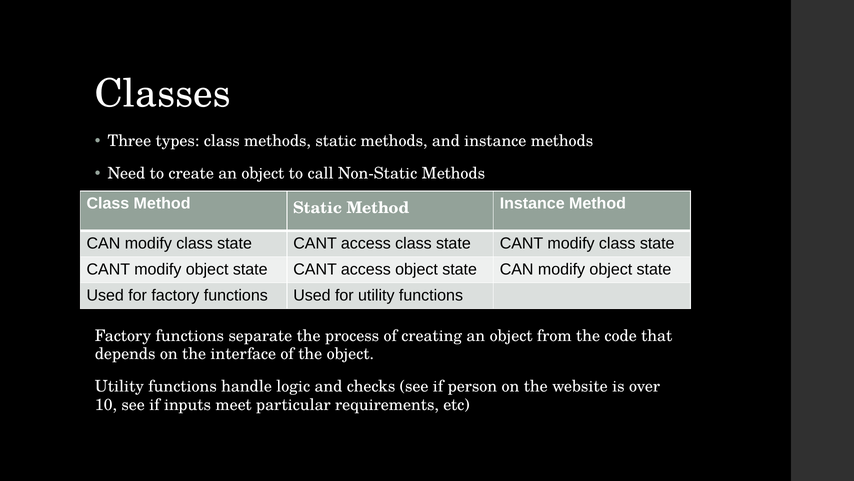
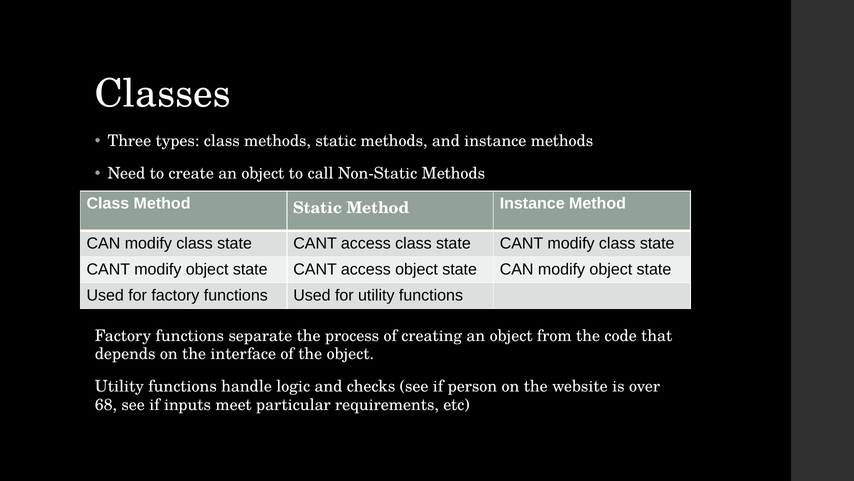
10: 10 -> 68
